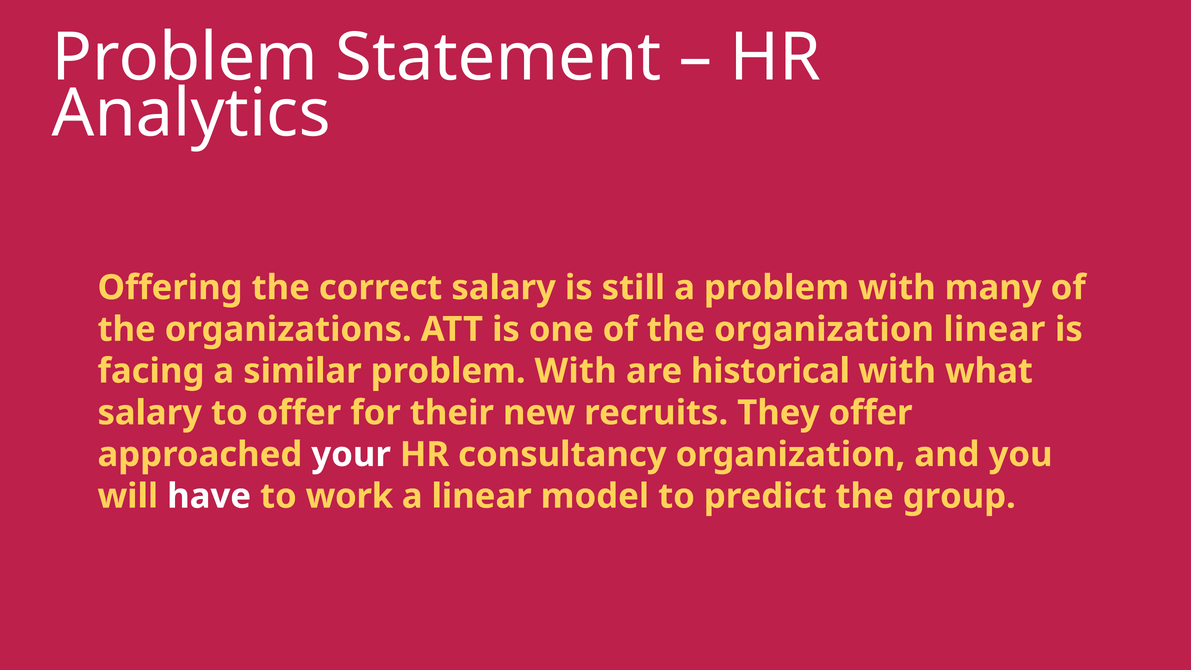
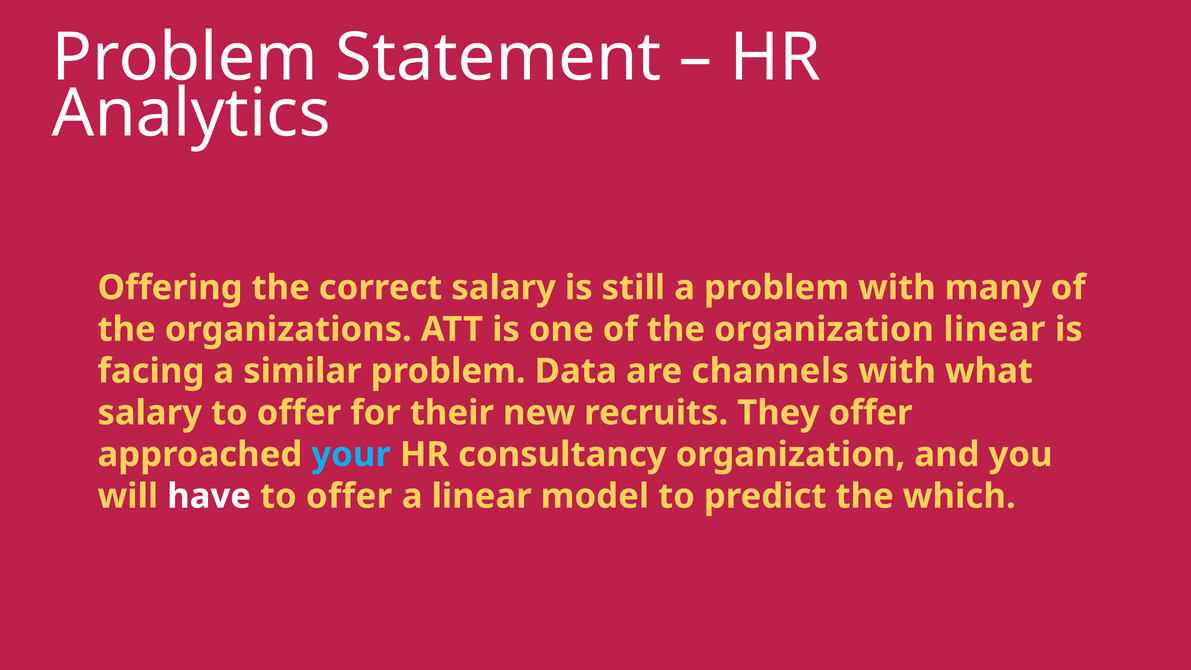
similar problem With: With -> Data
historical: historical -> channels
your colour: white -> light blue
work at (349, 496): work -> offer
group: group -> which
